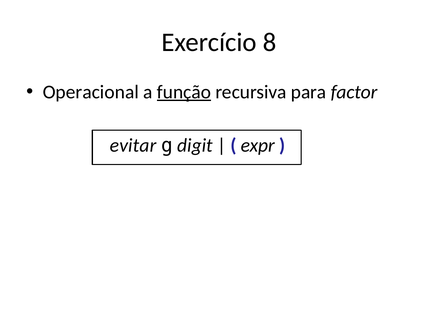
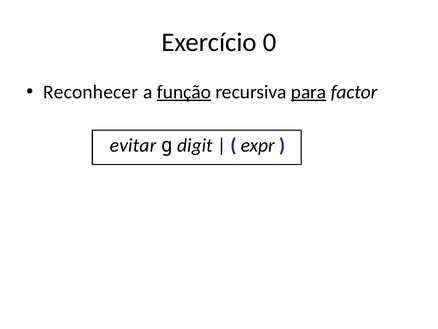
8: 8 -> 0
Operacional: Operacional -> Reconhecer
para underline: none -> present
